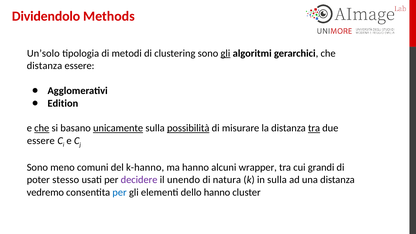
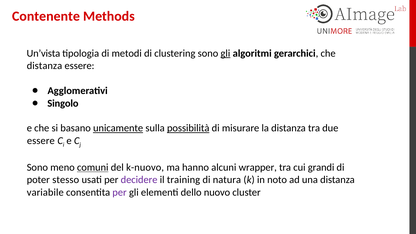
Dividendolo: Dividendolo -> Contenente
Un’solo: Un’solo -> Un’vista
Edition: Edition -> Singolo
che at (42, 128) underline: present -> none
tra at (314, 128) underline: present -> none
comuni underline: none -> present
k-hanno: k-hanno -> k-nuovo
unendo: unendo -> training
in sulla: sulla -> noto
vedremo: vedremo -> variabile
per at (120, 192) colour: blue -> purple
dello hanno: hanno -> nuovo
